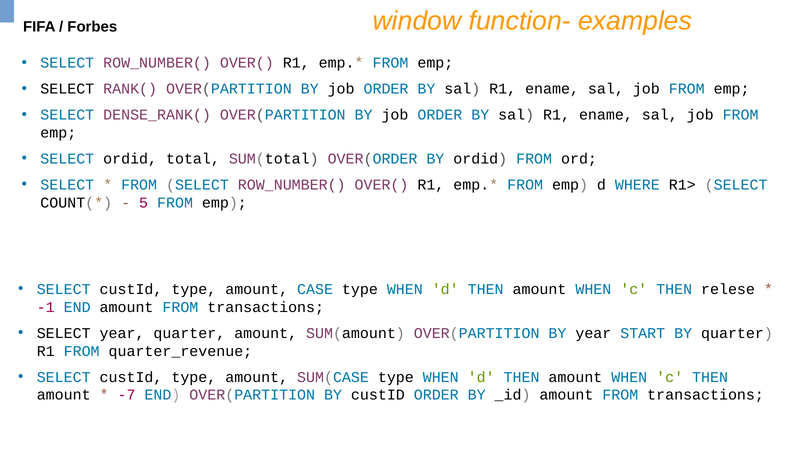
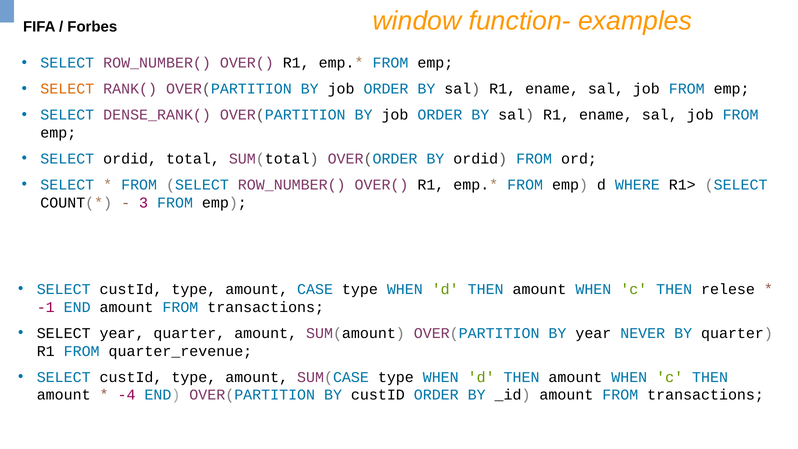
SELECT at (67, 89) colour: black -> orange
5: 5 -> 3
START: START -> NEVER
-7: -7 -> -4
